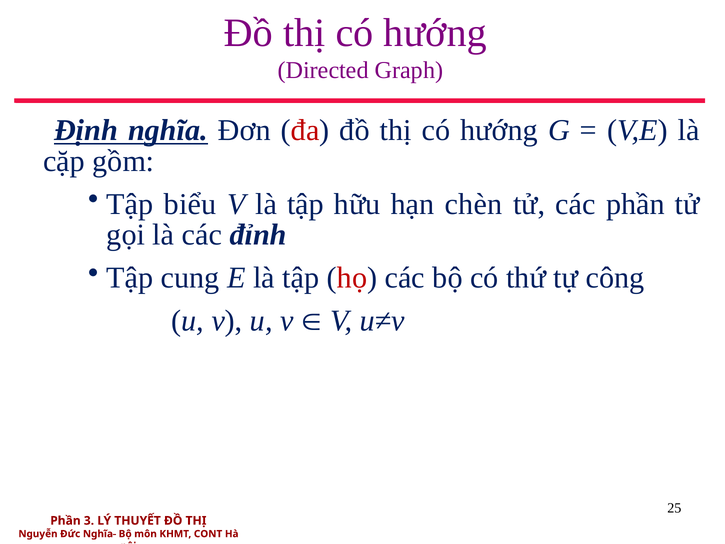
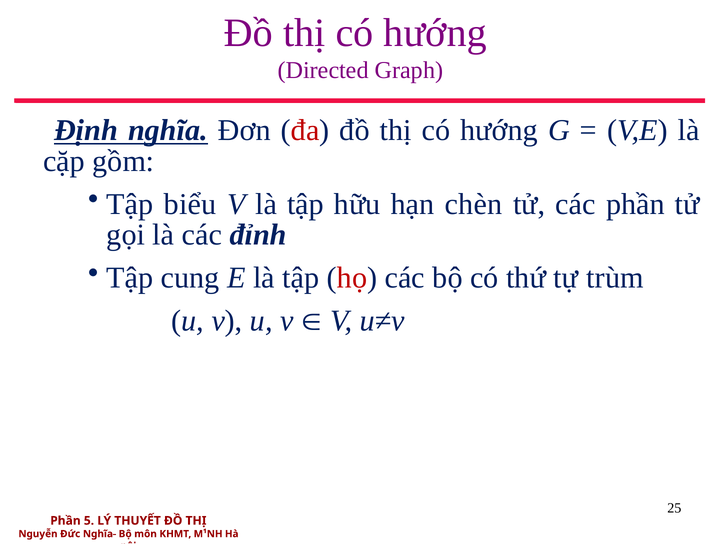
công: công -> trùm
3: 3 -> 5
CONT: CONT -> M¹NH
